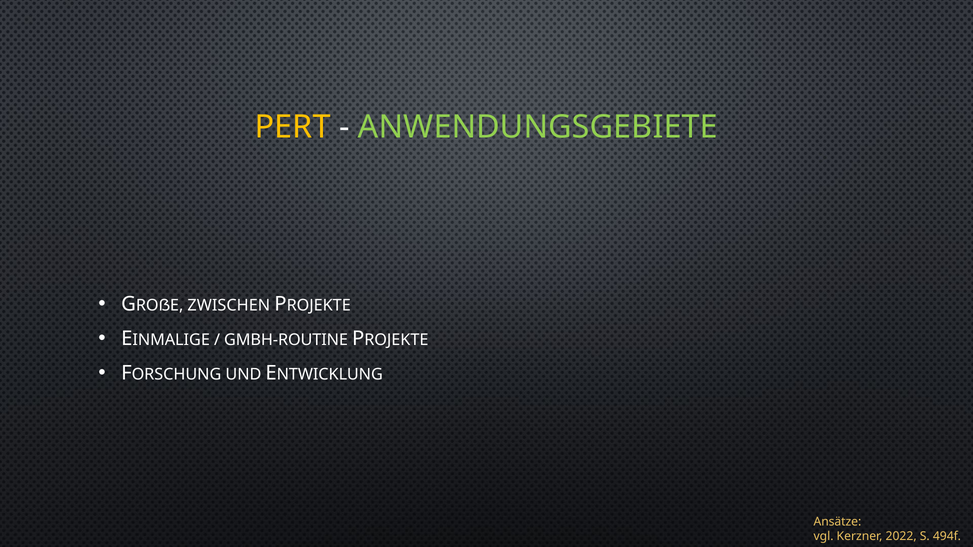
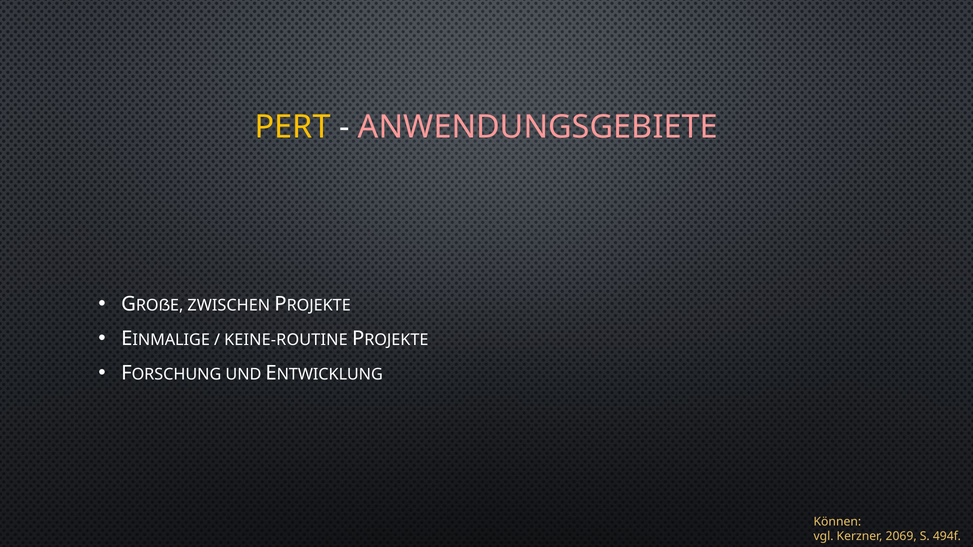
ANWENDUNGSGEBIETE colour: light green -> pink
GMBH-ROUTINE: GMBH-ROUTINE -> KEINE-ROUTINE
Ansätze: Ansätze -> Können
2022: 2022 -> 2069
